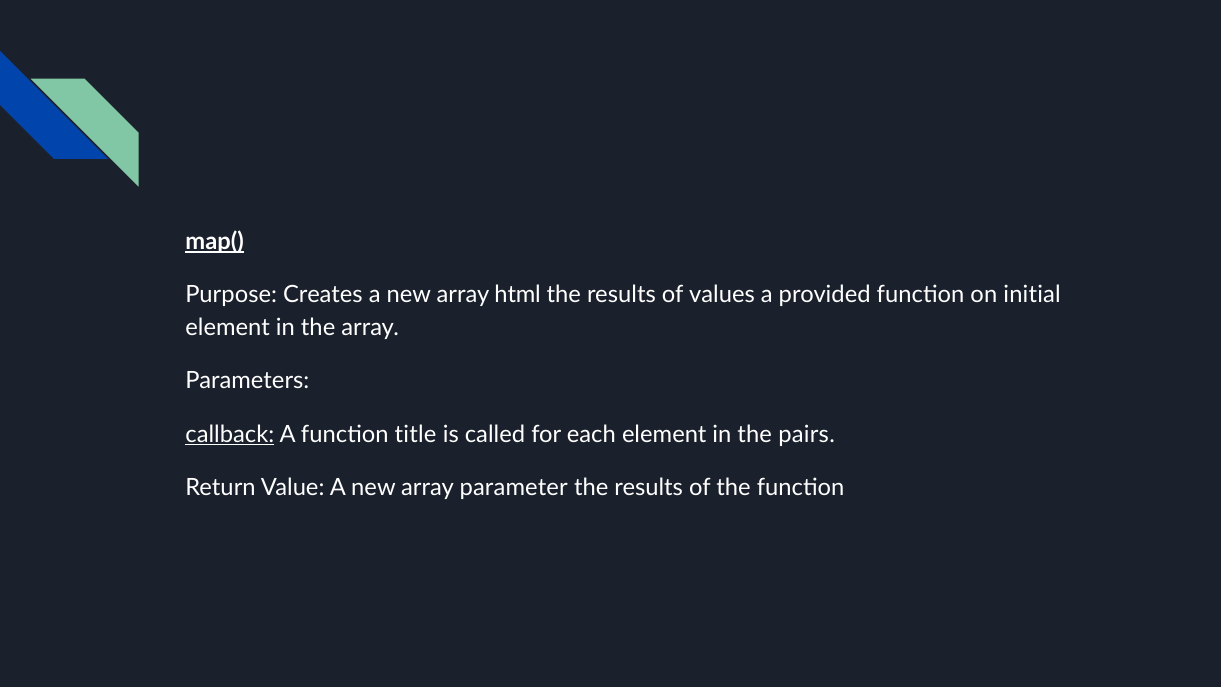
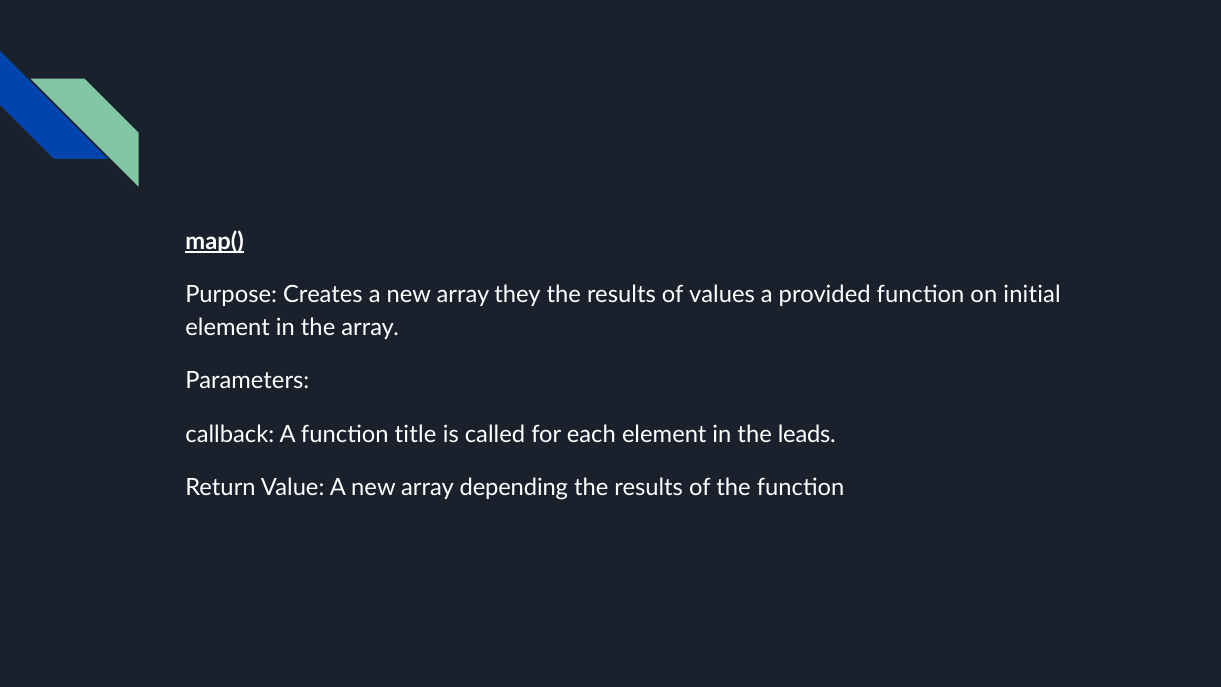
html: html -> they
callback underline: present -> none
pairs: pairs -> leads
parameter: parameter -> depending
